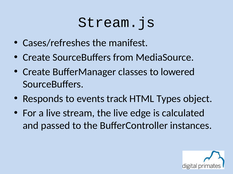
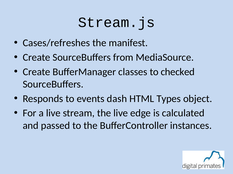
lowered: lowered -> checked
track: track -> dash
